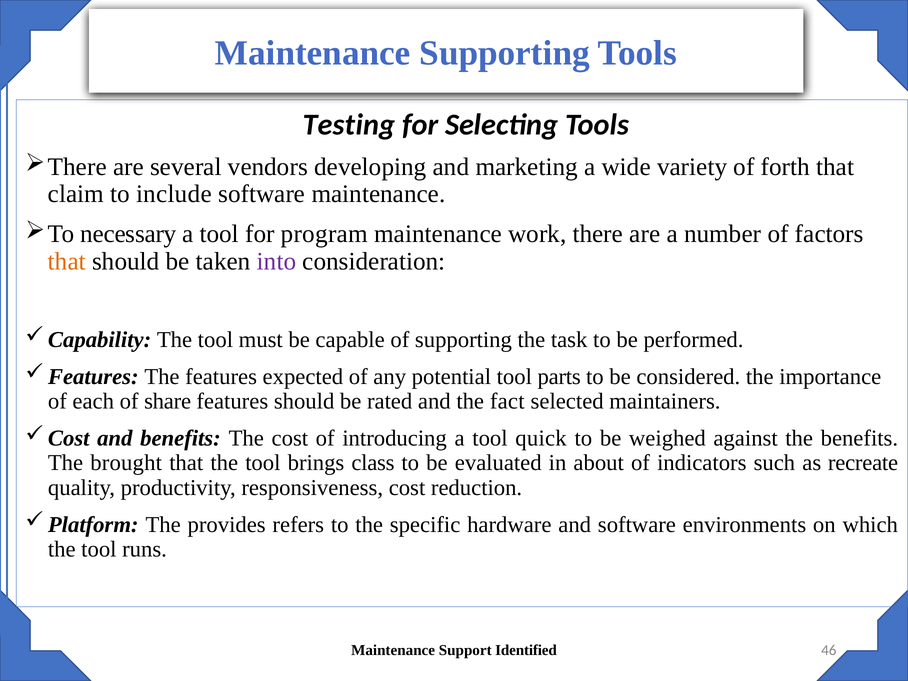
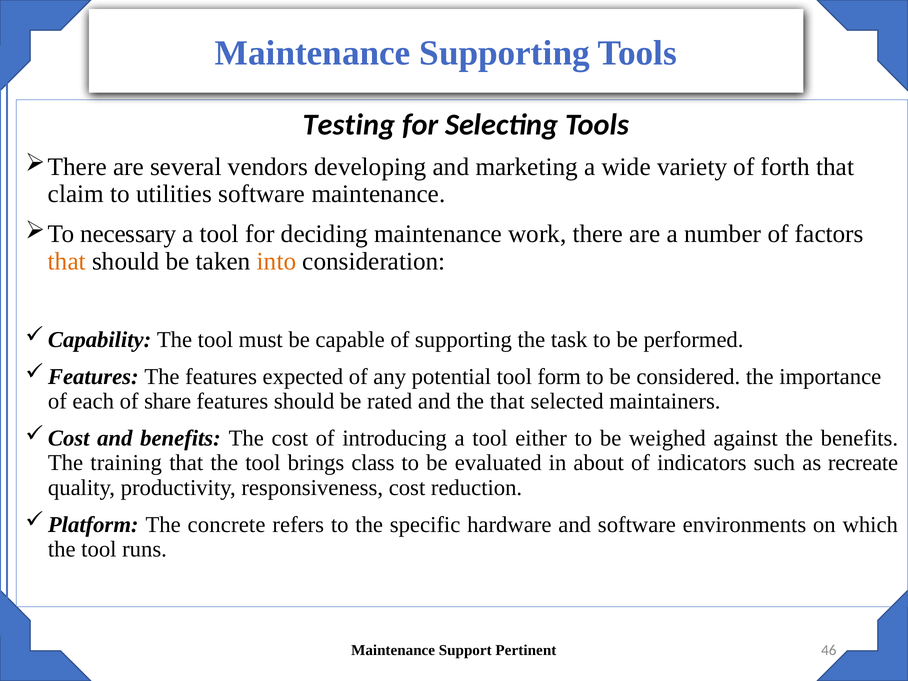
include: include -> utilities
program: program -> deciding
into colour: purple -> orange
parts: parts -> form
the fact: fact -> that
quick: quick -> either
brought: brought -> training
provides: provides -> concrete
Identified: Identified -> Pertinent
